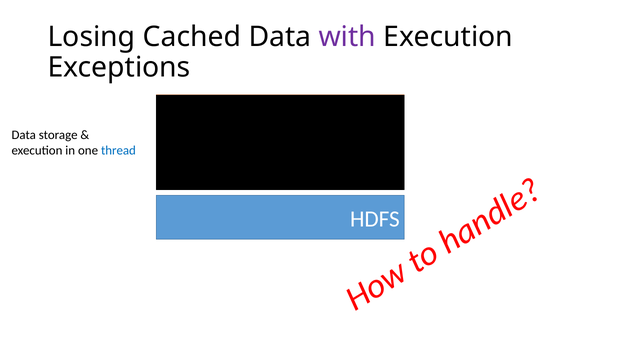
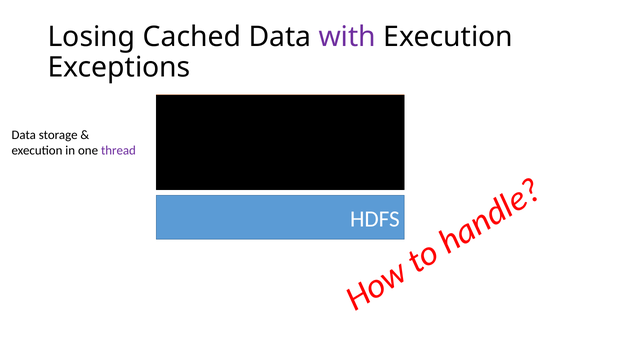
thread colour: blue -> purple
